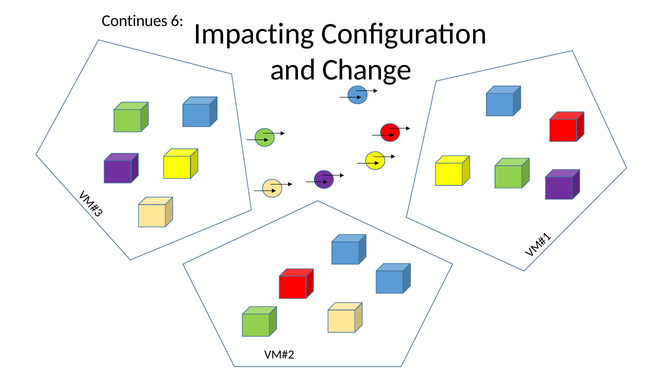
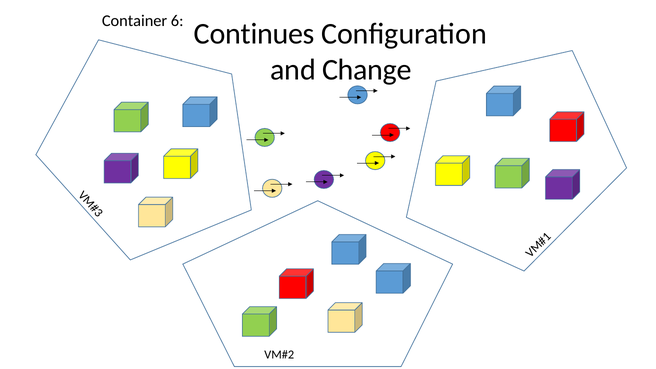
Continues: Continues -> Container
Impacting: Impacting -> Continues
